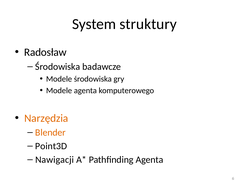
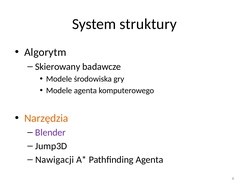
Radosław: Radosław -> Algorytm
Środowiska at (58, 67): Środowiska -> Skierowany
Blender colour: orange -> purple
Point3D: Point3D -> Jump3D
